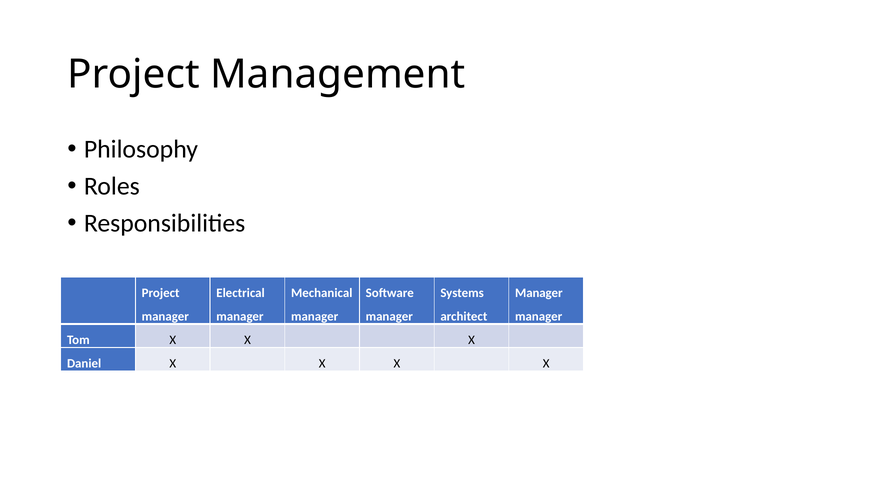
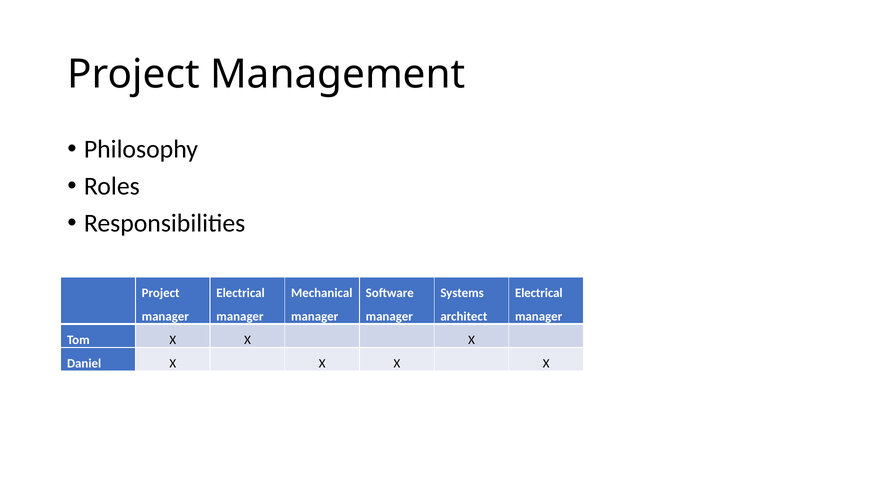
Manager at (539, 293): Manager -> Electrical
